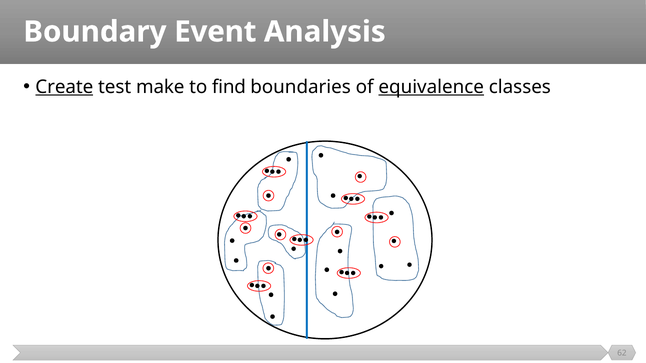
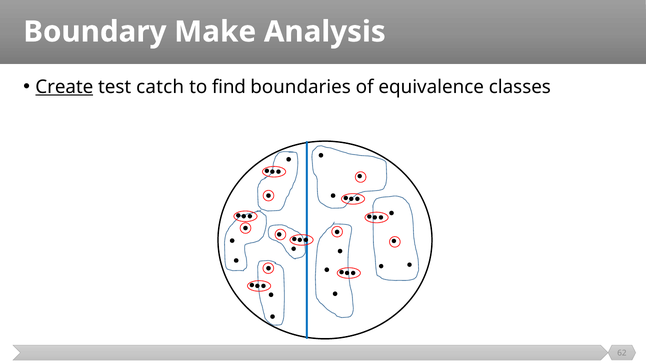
Event: Event -> Make
make: make -> catch
equivalence underline: present -> none
